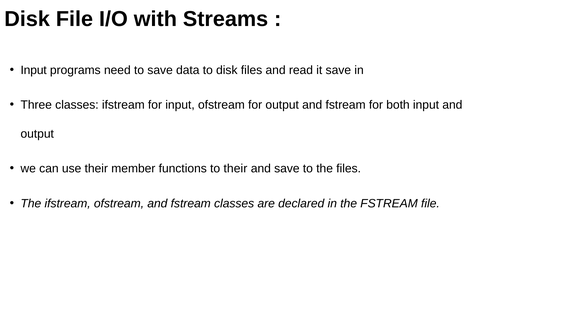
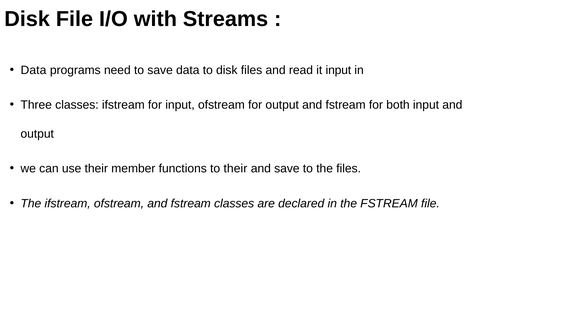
Input at (34, 70): Input -> Data
it save: save -> input
